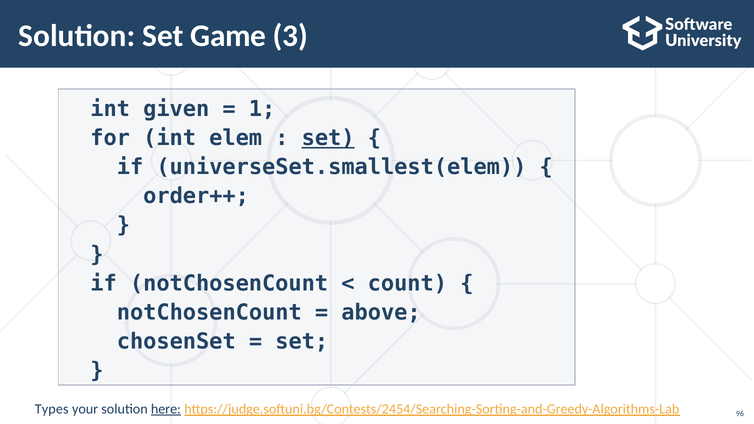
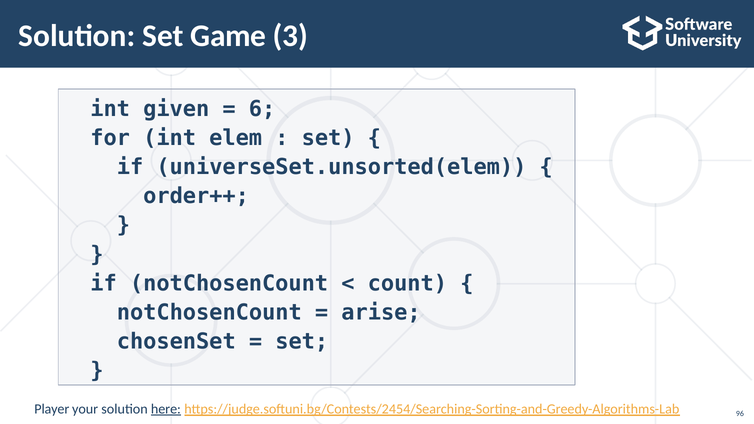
1: 1 -> 6
set at (328, 138) underline: present -> none
universeSet.smallest(elem: universeSet.smallest(elem -> universeSet.unsorted(elem
above: above -> arise
Types: Types -> Player
